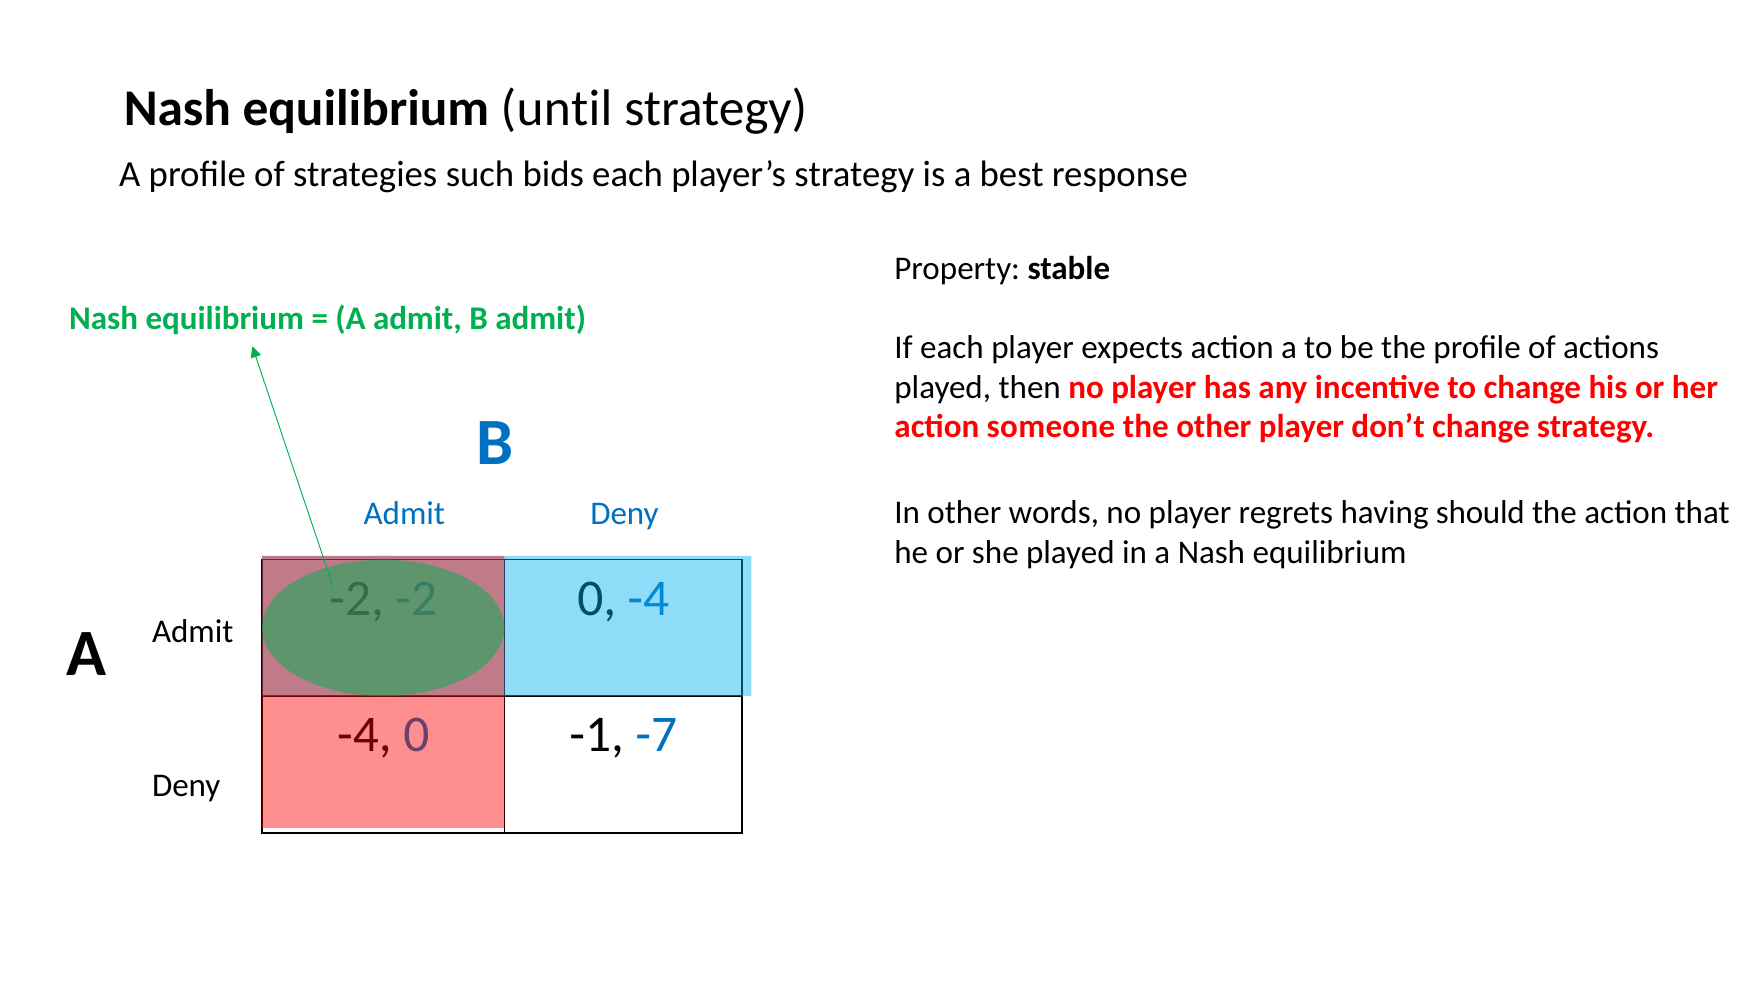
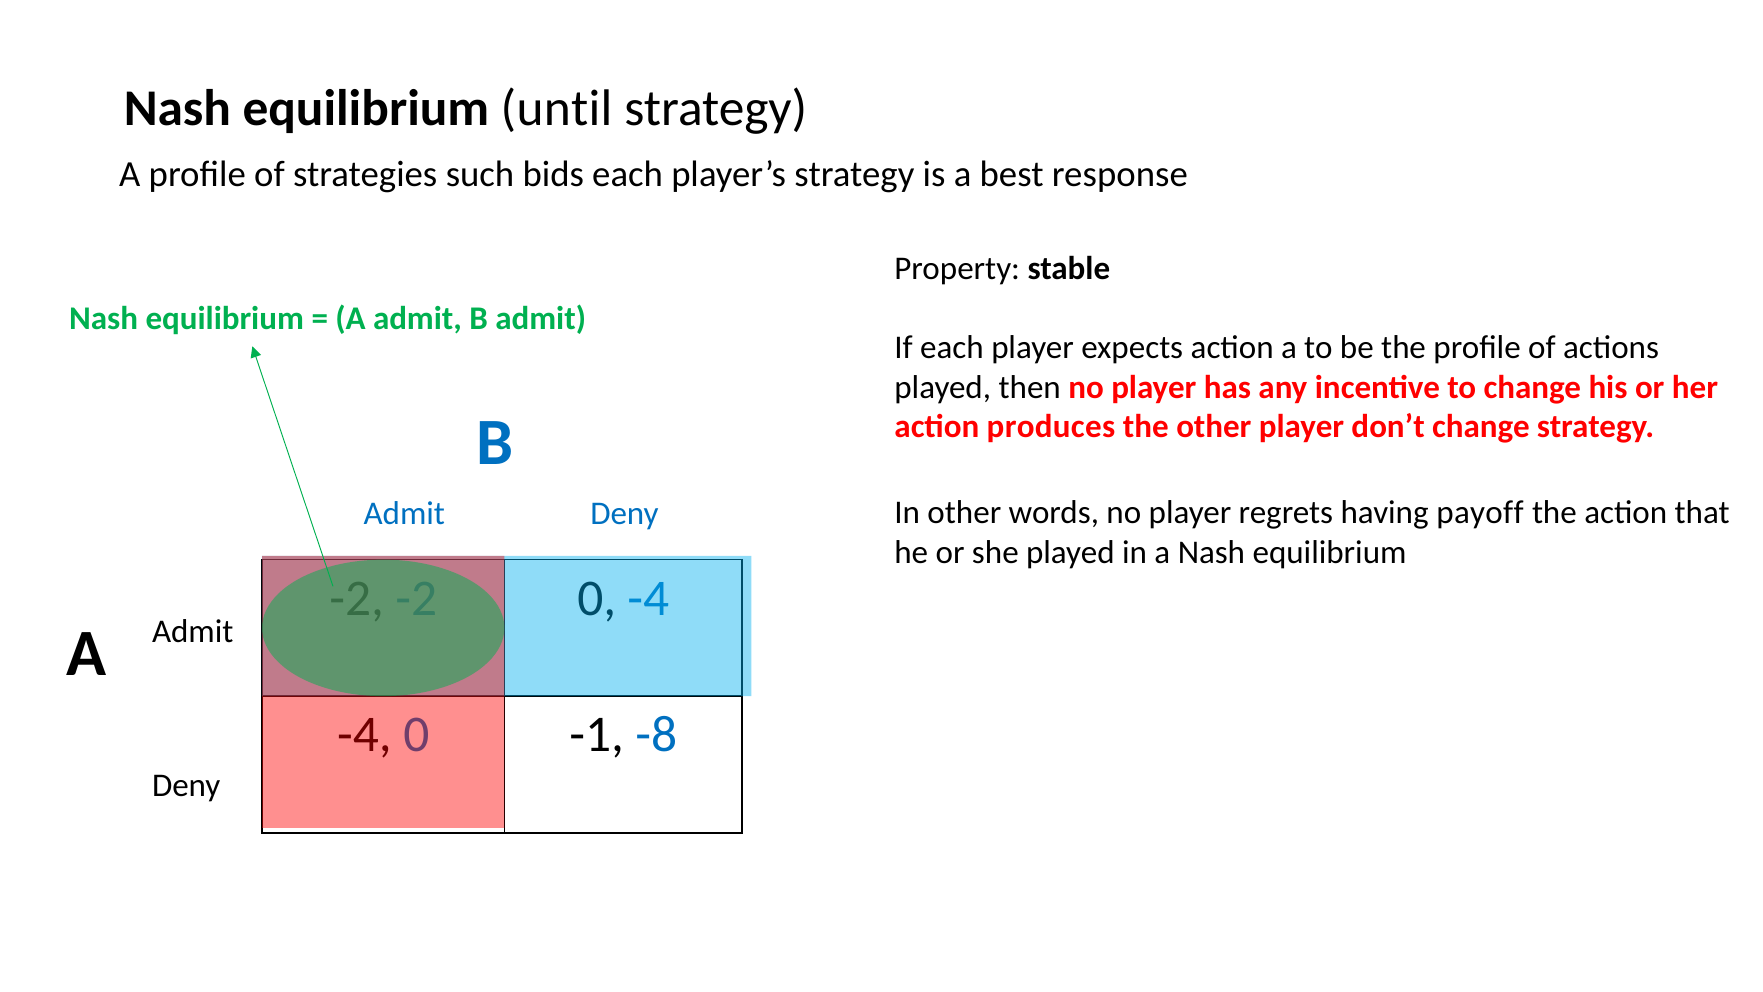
someone: someone -> produces
should: should -> payoff
-7: -7 -> -8
